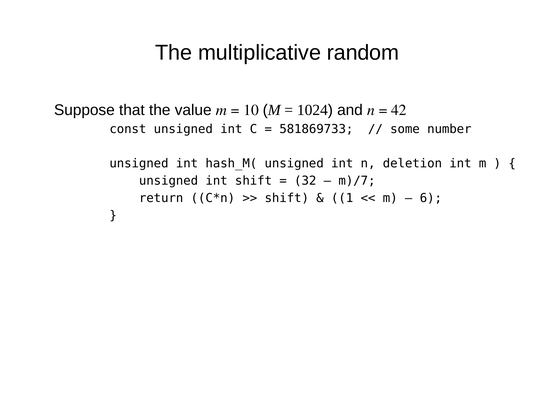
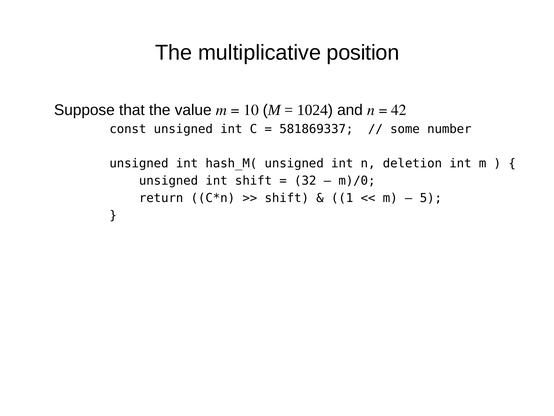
random: random -> position
581869733: 581869733 -> 581869337
m)/7: m)/7 -> m)/0
6: 6 -> 5
